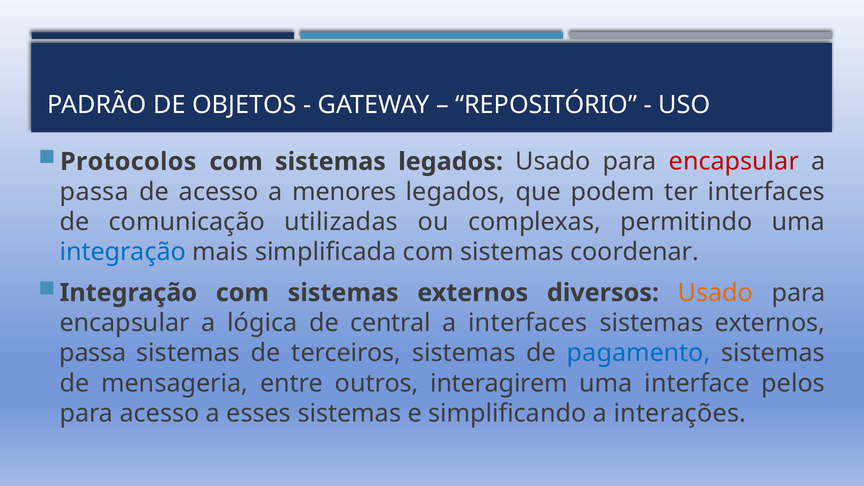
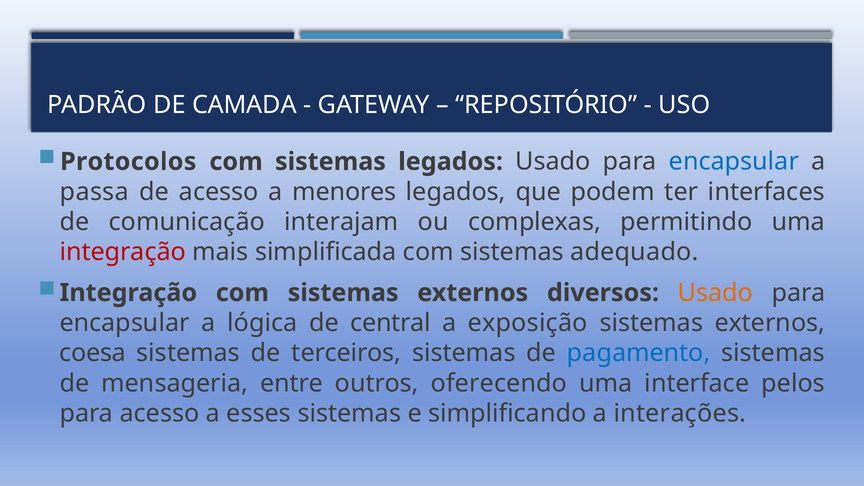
OBJETOS: OBJETOS -> CAMADA
encapsular at (734, 162) colour: red -> blue
utilizadas: utilizadas -> interajam
integração at (123, 252) colour: blue -> red
coordenar: coordenar -> adequado
a interfaces: interfaces -> exposição
passa at (93, 353): passa -> coesa
interagirem: interagirem -> oferecendo
